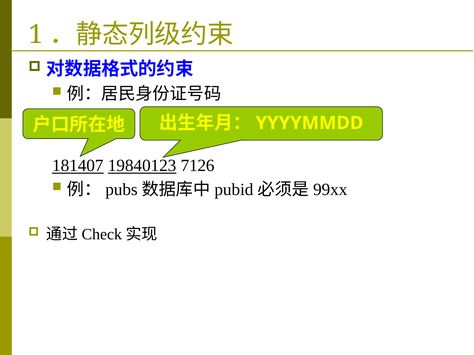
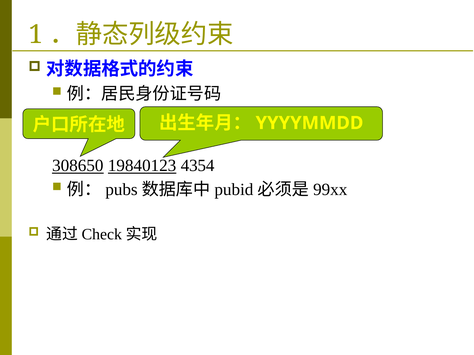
181407: 181407 -> 308650
7126: 7126 -> 4354
